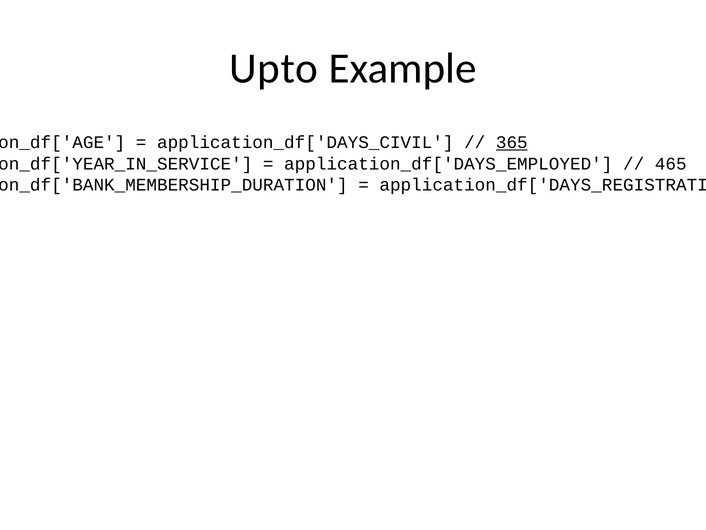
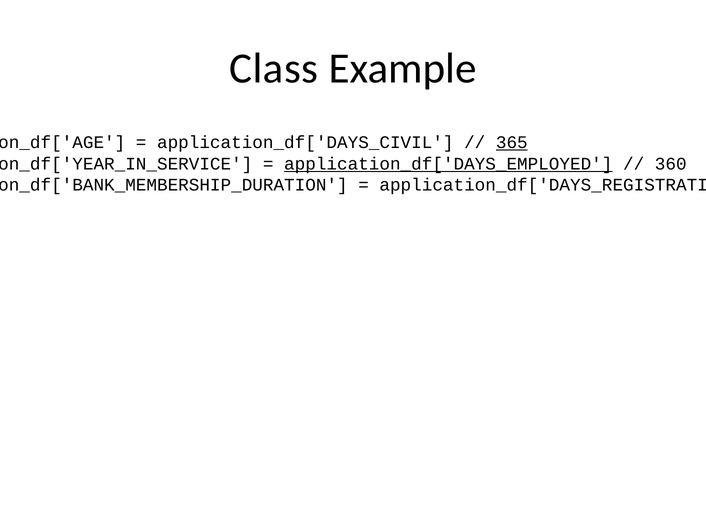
Upto: Upto -> Class
application_df['DAYS_EMPLOYED underline: none -> present
465: 465 -> 360
